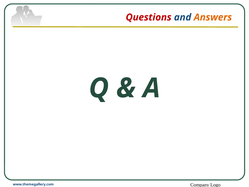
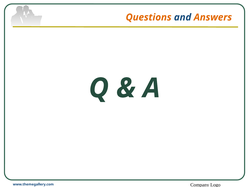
Questions colour: red -> orange
